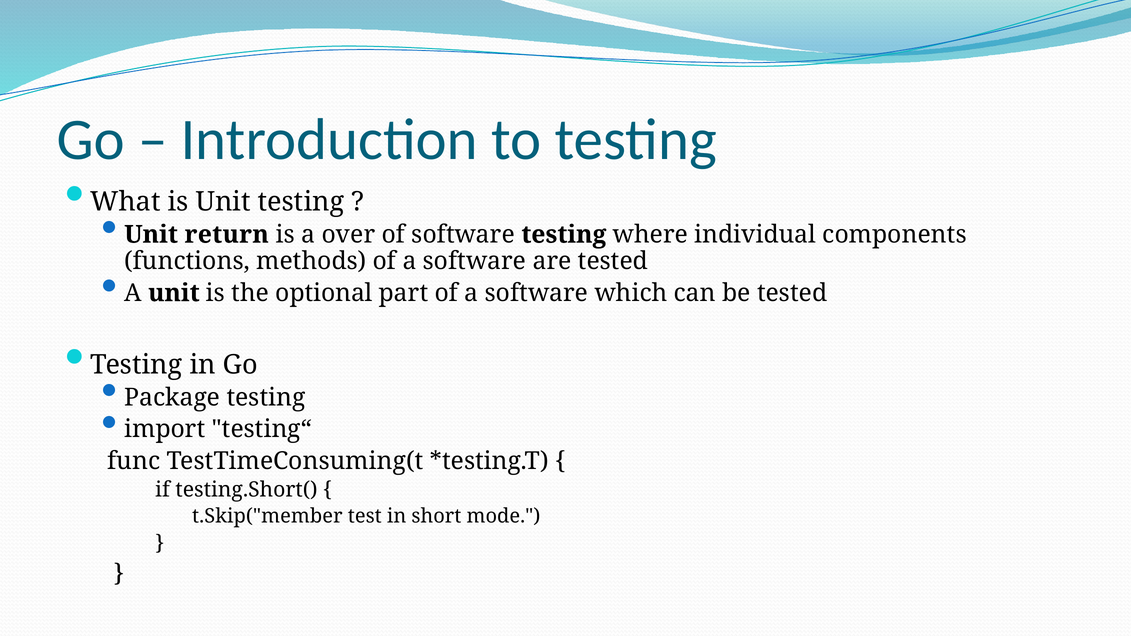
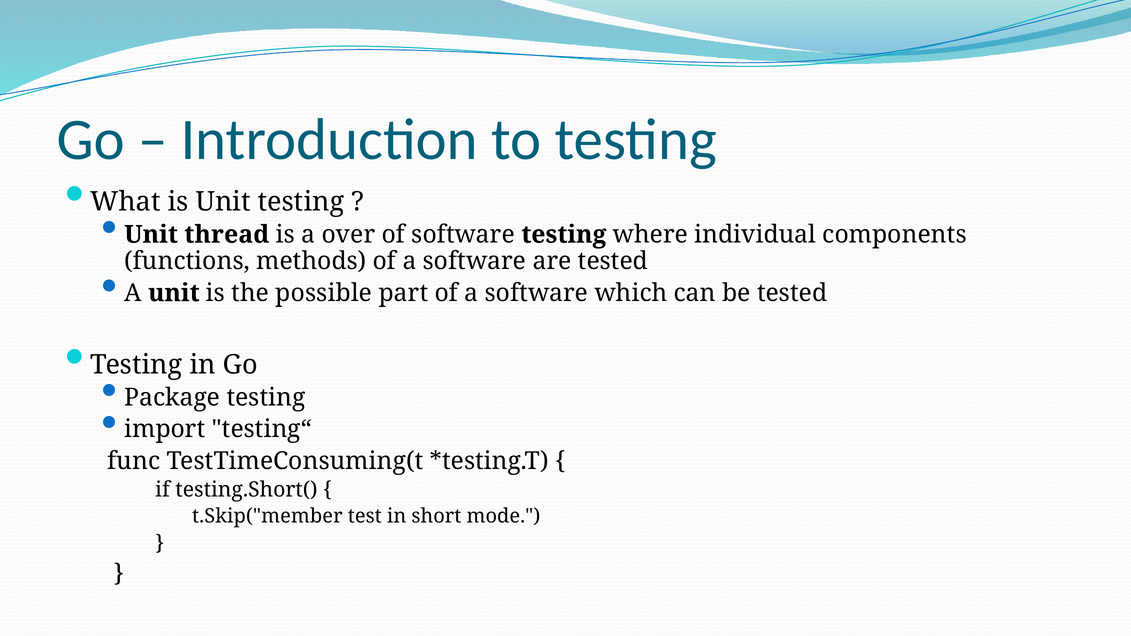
return: return -> thread
optional: optional -> possible
